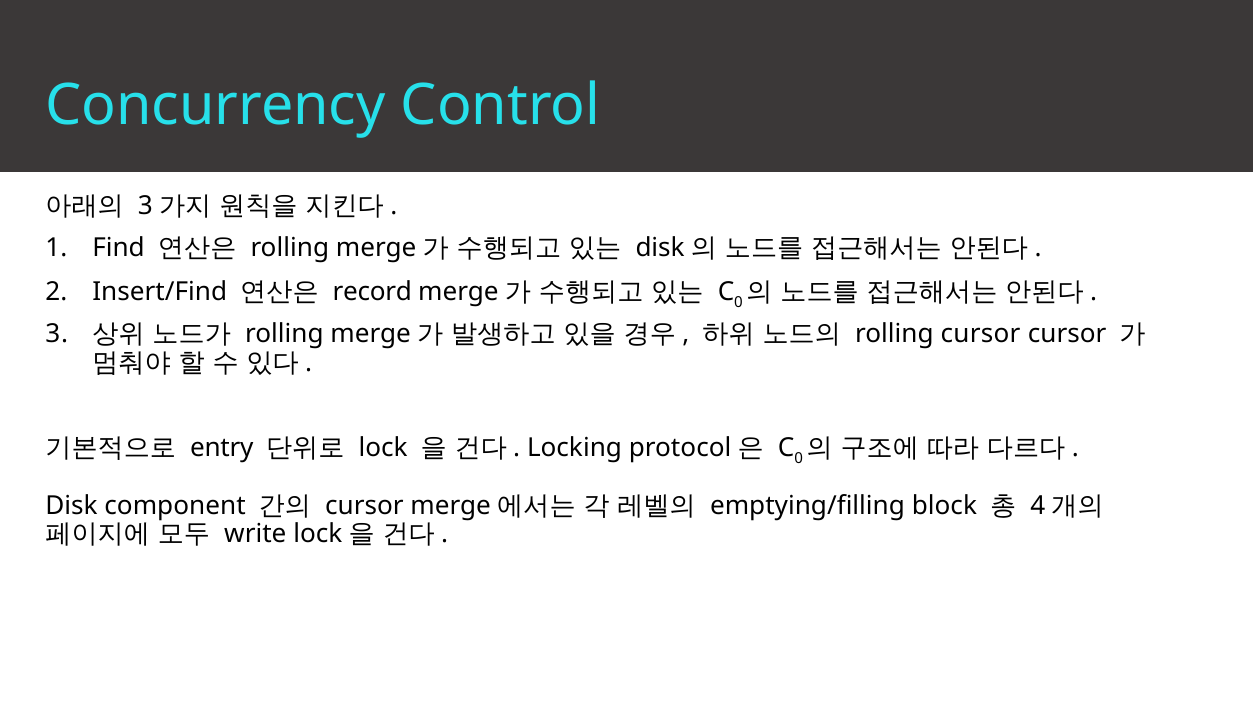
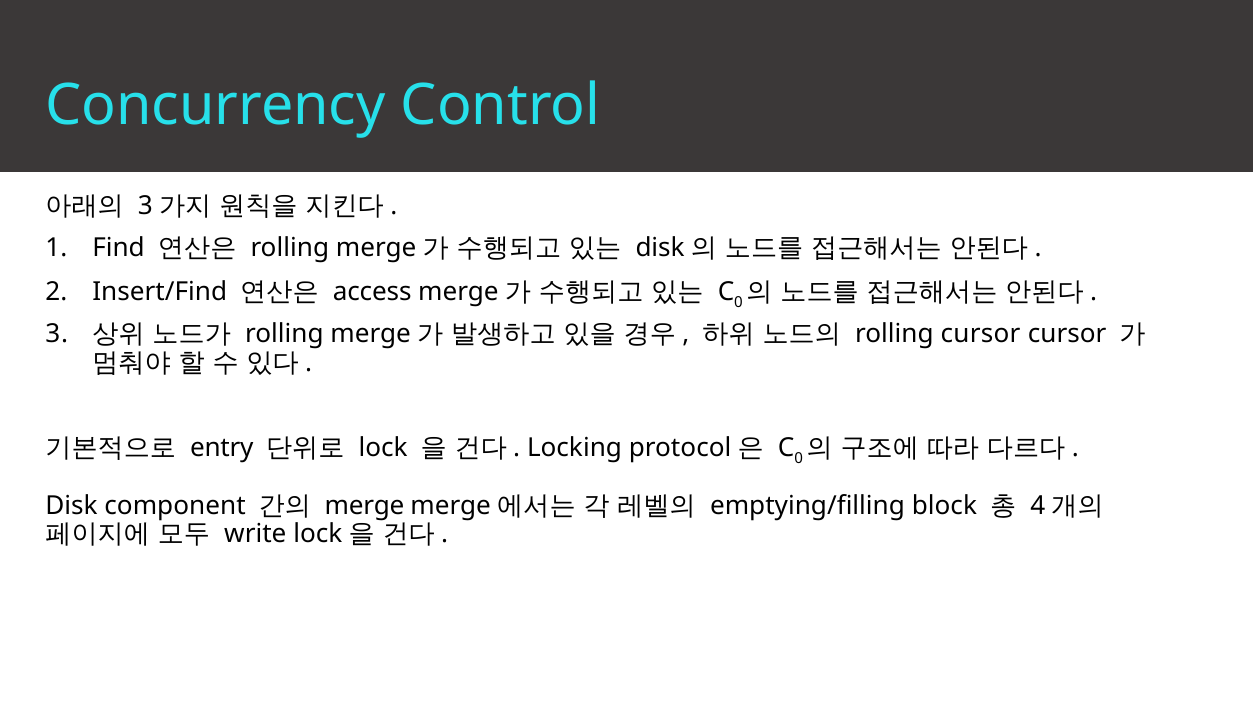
record: record -> access
cursor at (364, 505): cursor -> merge
